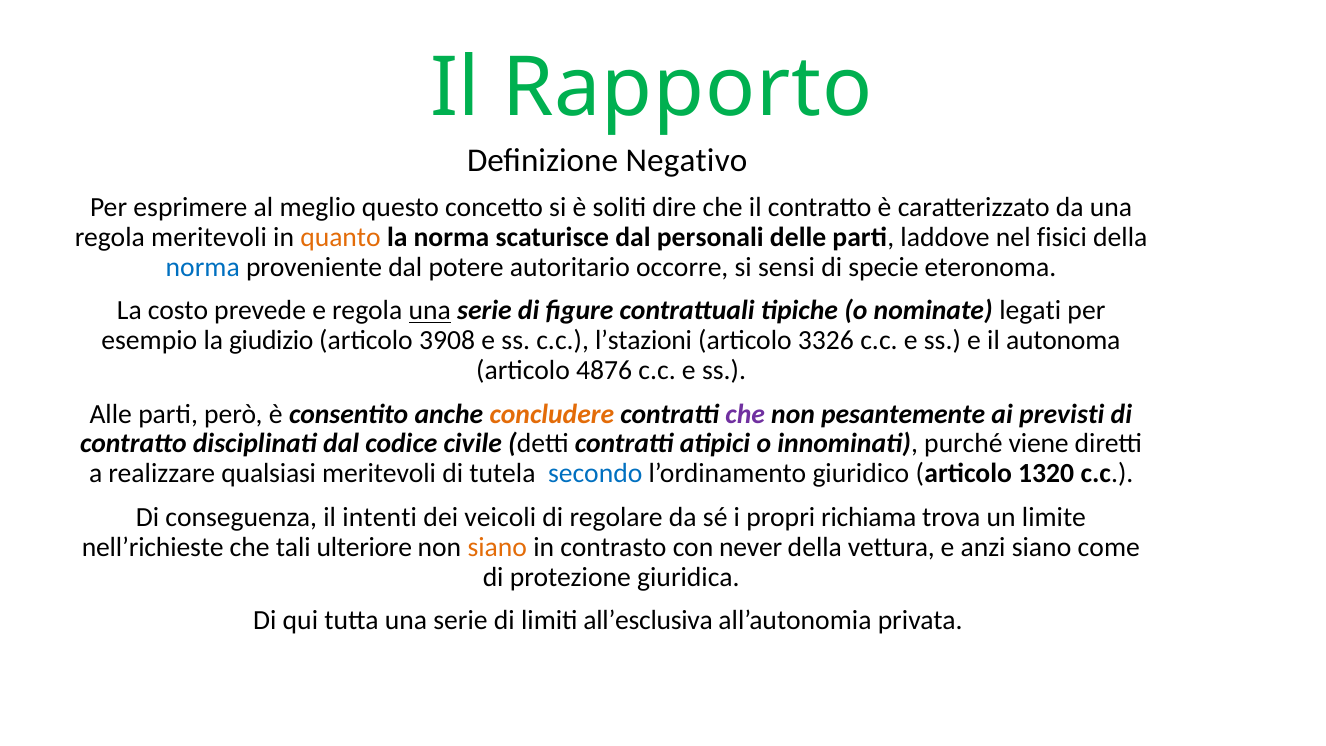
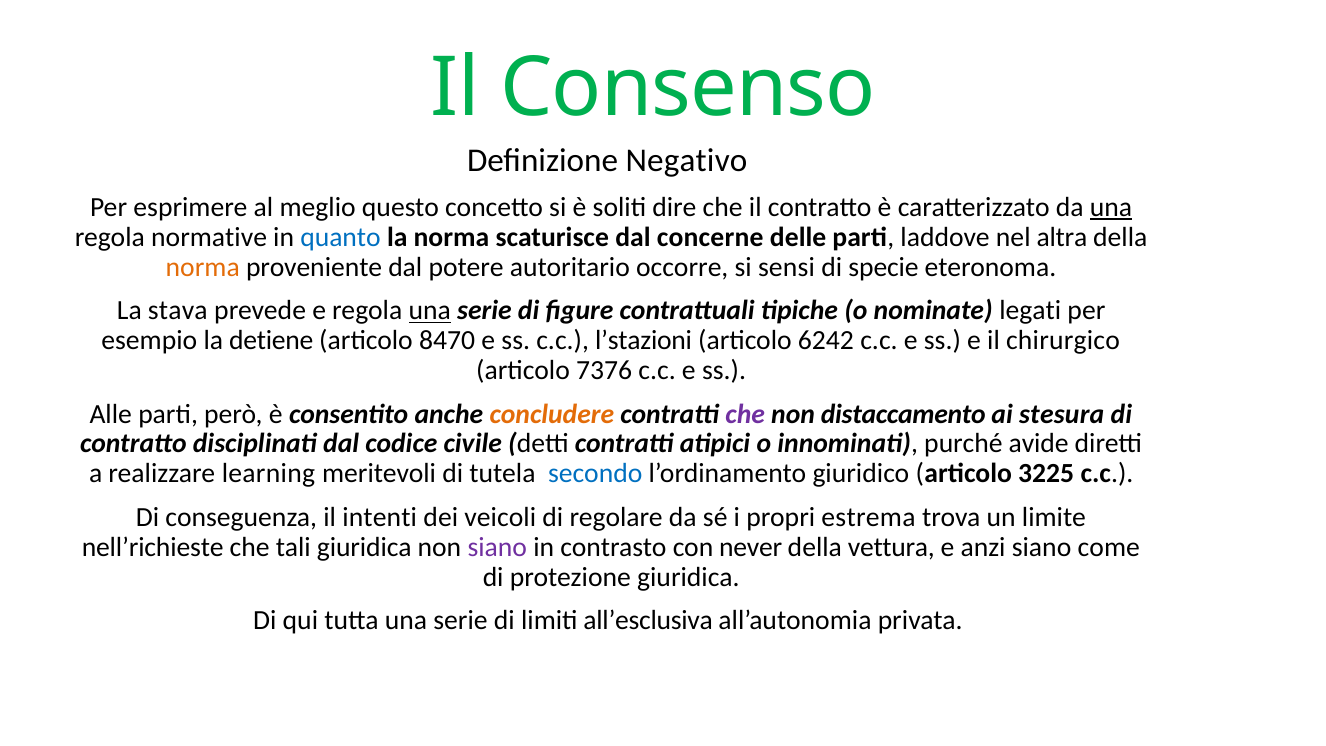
Rapporto: Rapporto -> Consenso
una at (1111, 207) underline: none -> present
regola meritevoli: meritevoli -> normative
quanto colour: orange -> blue
personali: personali -> concerne
fisici: fisici -> altra
norma at (203, 267) colour: blue -> orange
costo: costo -> stava
giudizio: giudizio -> detiene
3908: 3908 -> 8470
3326: 3326 -> 6242
autonoma: autonoma -> chirurgico
4876: 4876 -> 7376
pesantemente: pesantemente -> distaccamento
previsti: previsti -> stesura
viene: viene -> avide
qualsiasi: qualsiasi -> learning
1320: 1320 -> 3225
richiama: richiama -> estrema
tali ulteriore: ulteriore -> giuridica
siano at (497, 547) colour: orange -> purple
